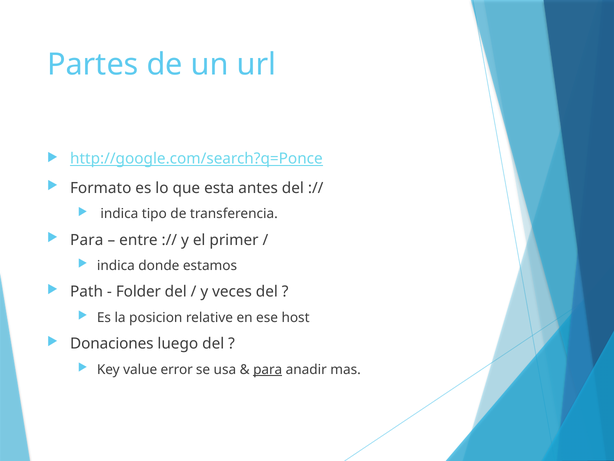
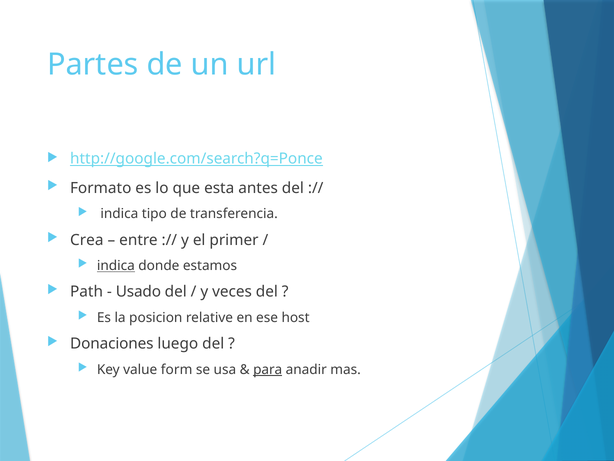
Para at (87, 240): Para -> Crea
indica at (116, 266) underline: none -> present
Folder: Folder -> Usado
error: error -> form
